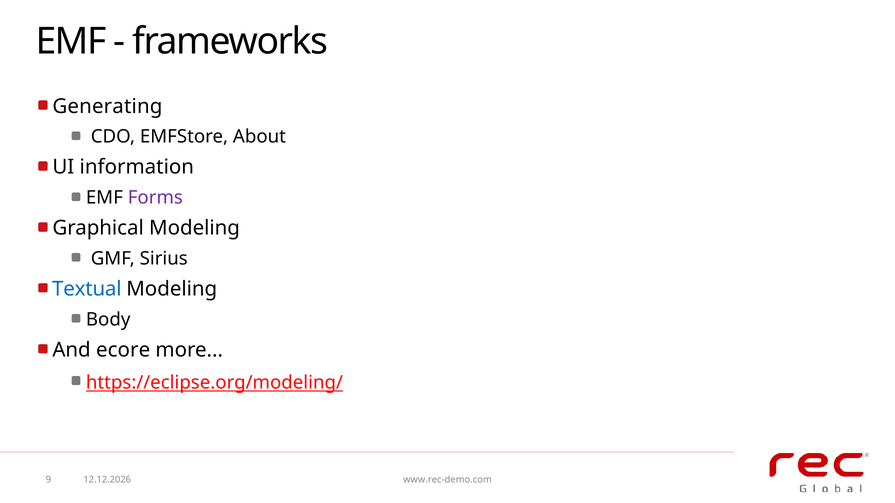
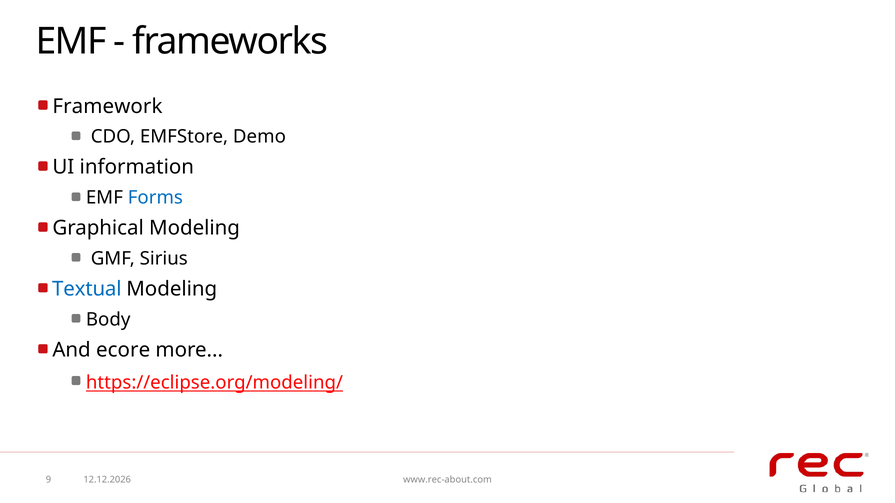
Generating: Generating -> Framework
About: About -> Demo
Forms colour: purple -> blue
www.rec-demo.com: www.rec-demo.com -> www.rec-about.com
